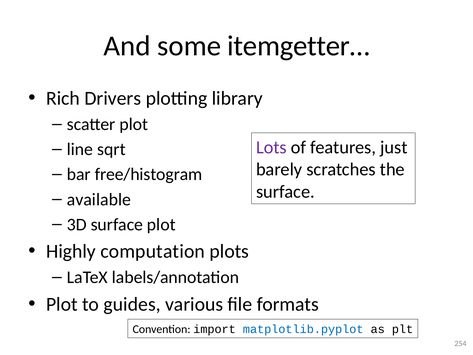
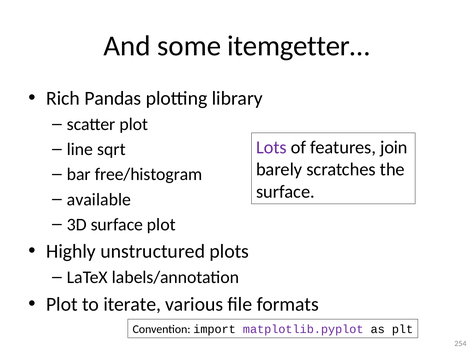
Drivers: Drivers -> Pandas
just: just -> join
computation: computation -> unstructured
guides: guides -> iterate
matplotlib.pyplot colour: blue -> purple
